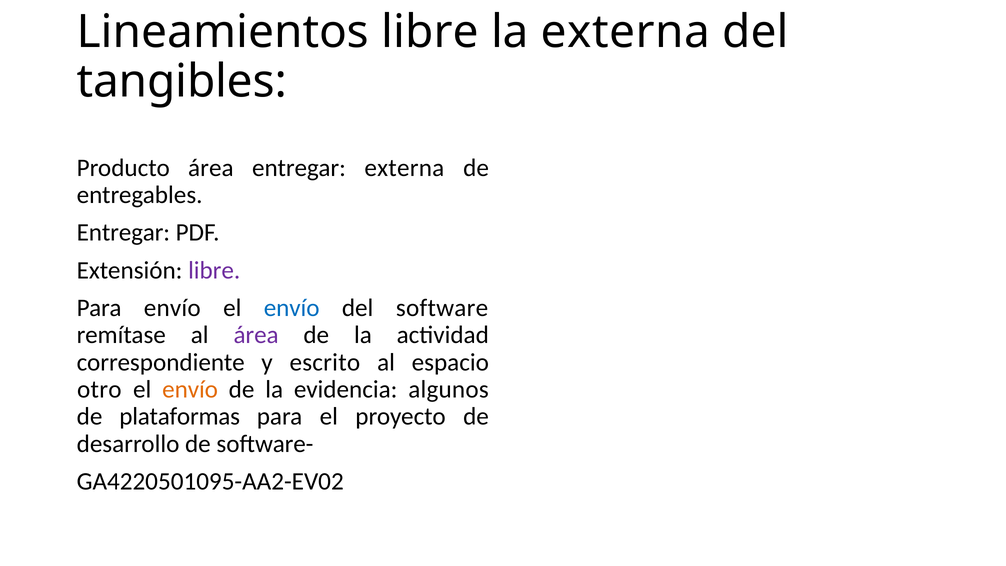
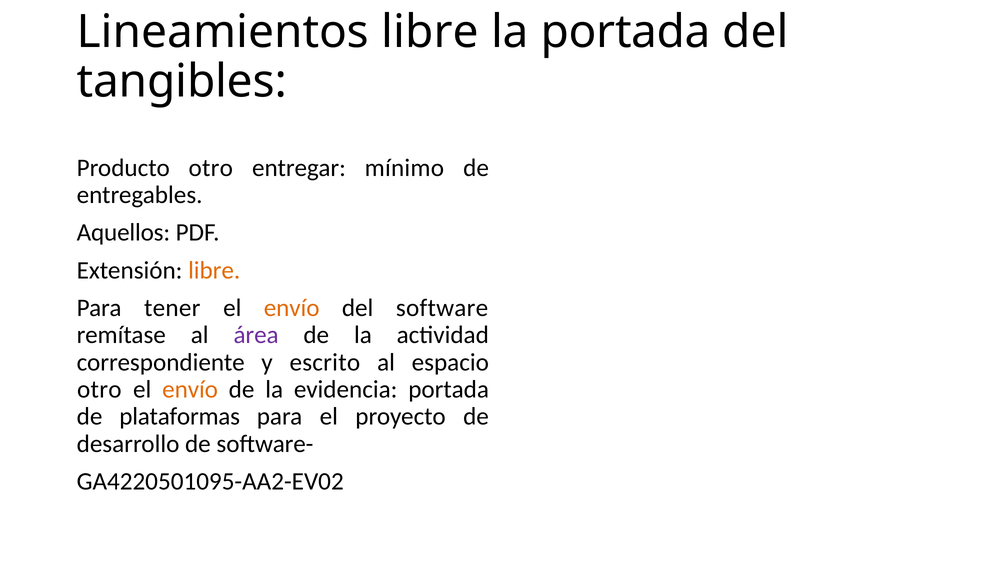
la externa: externa -> portada
Producto área: área -> otro
entregar externa: externa -> mínimo
Entregar at (123, 233): Entregar -> Aquellos
libre at (214, 270) colour: purple -> orange
Para envío: envío -> tener
envío at (292, 308) colour: blue -> orange
evidencia algunos: algunos -> portada
